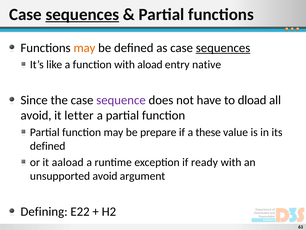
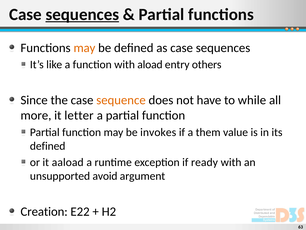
sequences at (223, 48) underline: present -> none
native: native -> others
sequence colour: purple -> orange
dload: dload -> while
avoid at (36, 115): avoid -> more
prepare: prepare -> invokes
these: these -> them
Defining: Defining -> Creation
